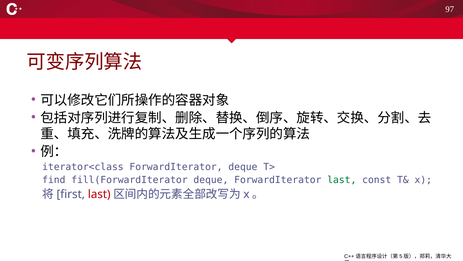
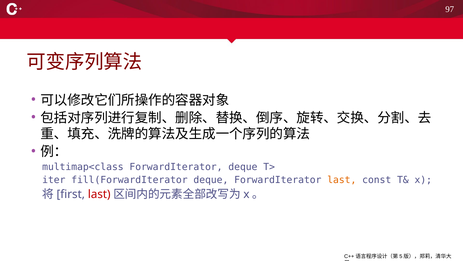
iterator<class: iterator<class -> multimap<class
find: find -> iter
last at (342, 180) colour: green -> orange
